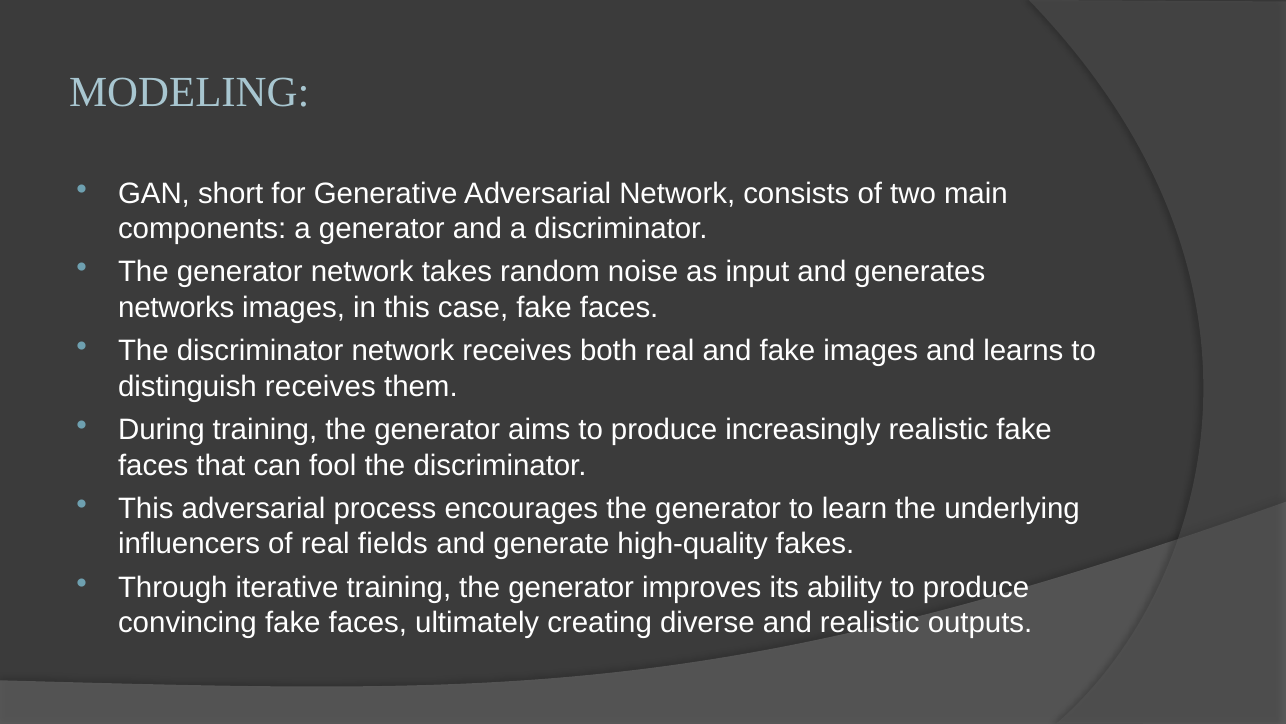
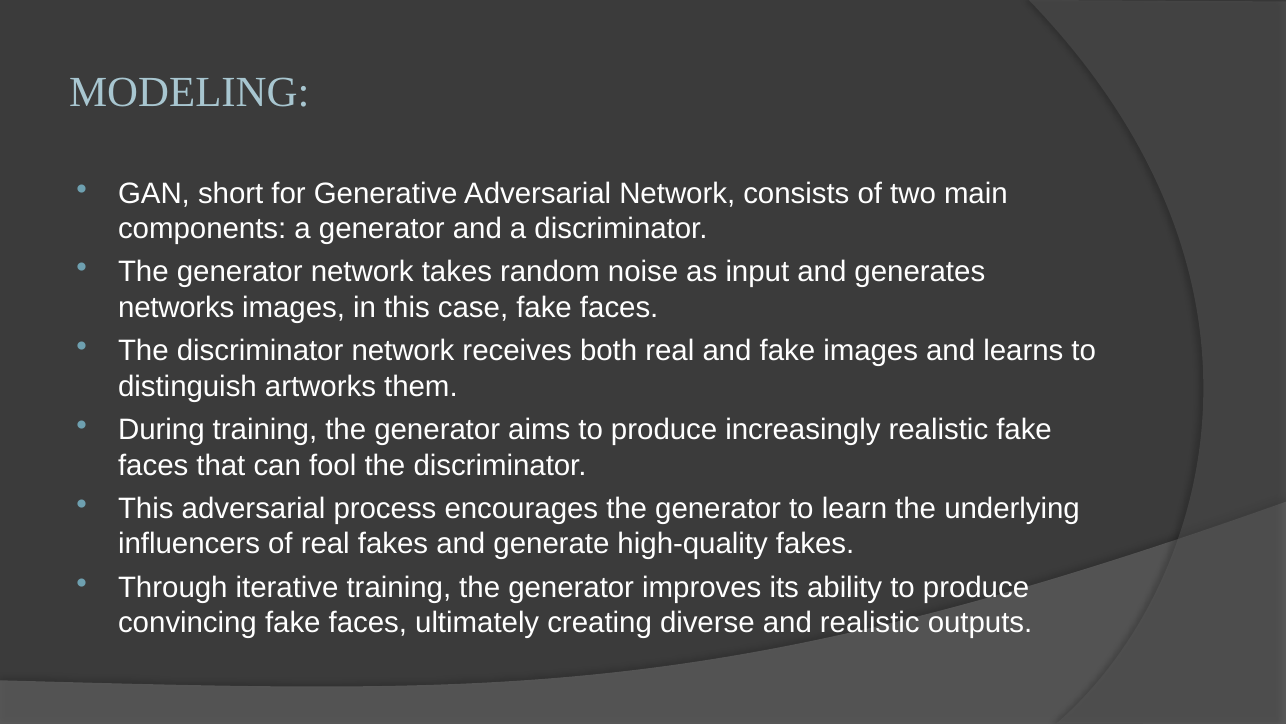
distinguish receives: receives -> artworks
real fields: fields -> fakes
